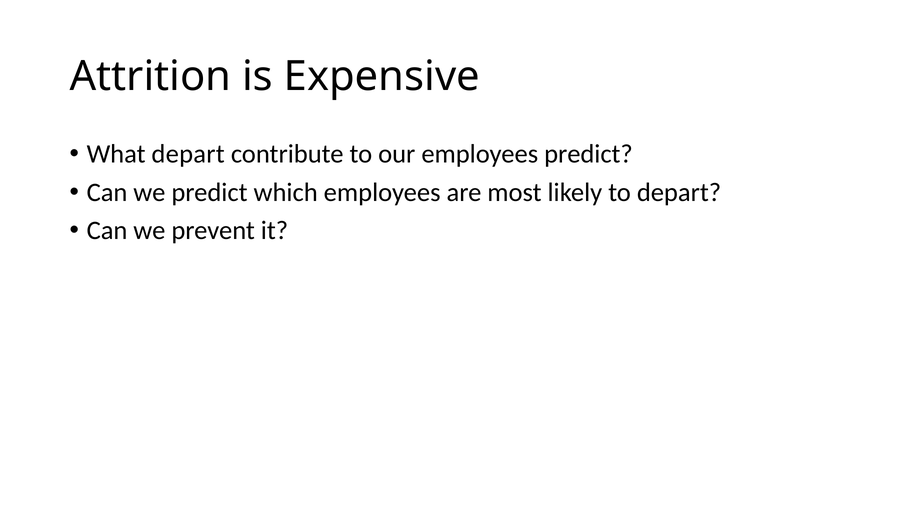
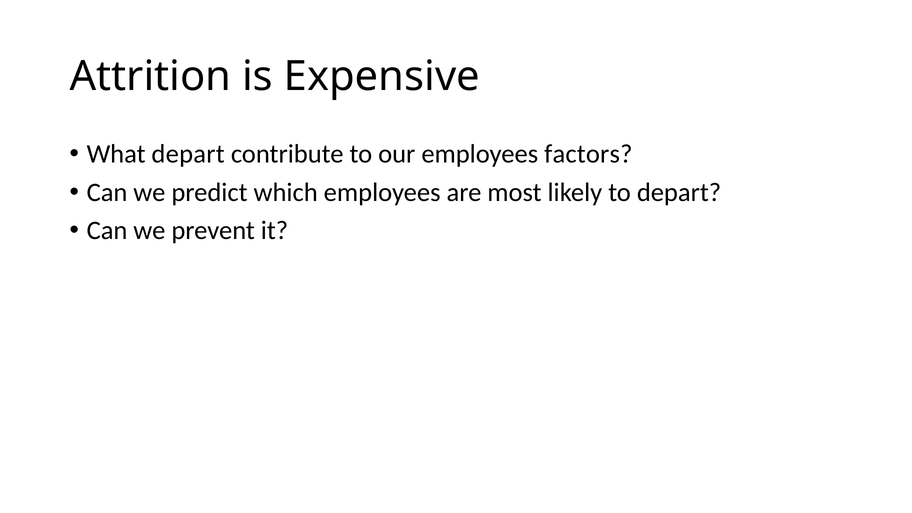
employees predict: predict -> factors
